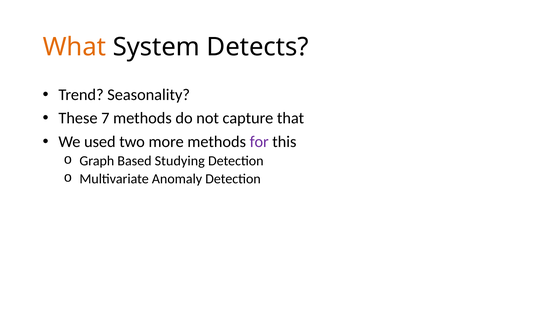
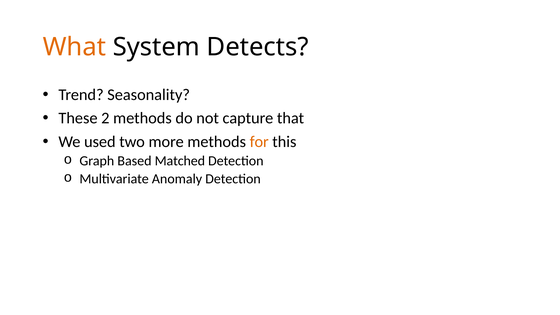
7: 7 -> 2
for colour: purple -> orange
Studying: Studying -> Matched
